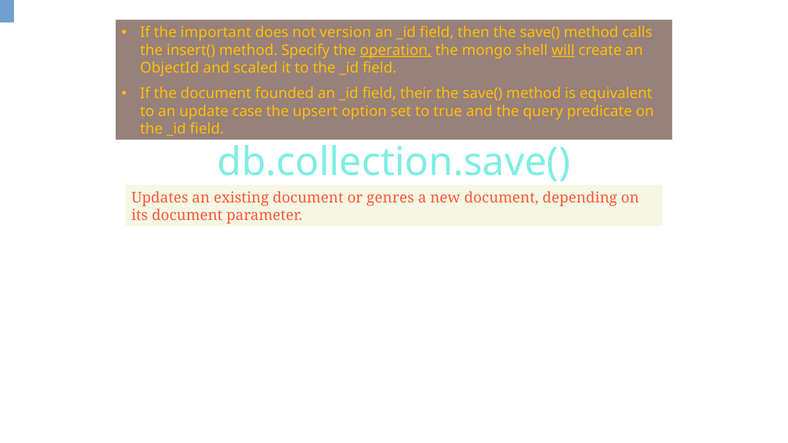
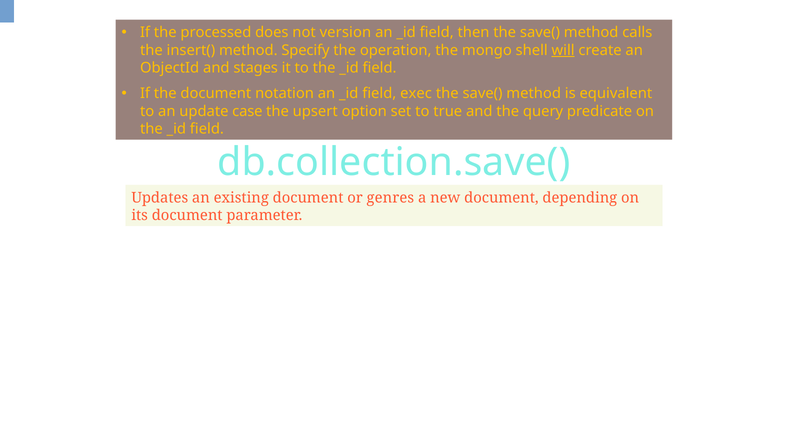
important: important -> processed
operation underline: present -> none
scaled: scaled -> stages
founded: founded -> notation
their: their -> exec
